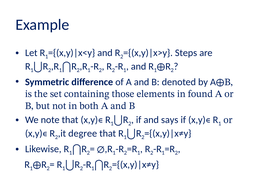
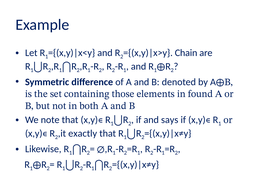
Steps: Steps -> Chain
degree: degree -> exactly
